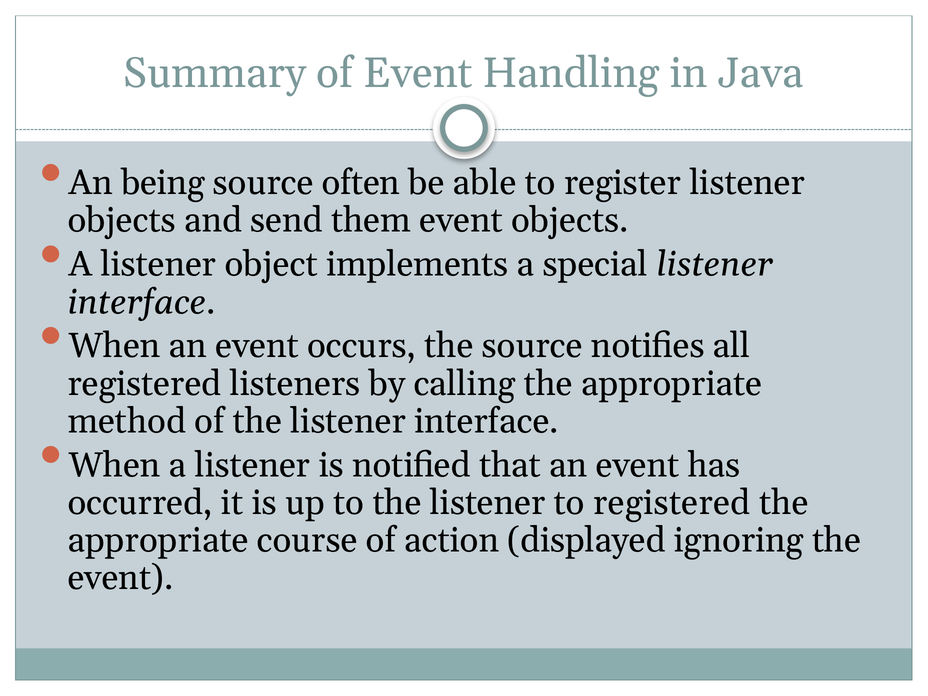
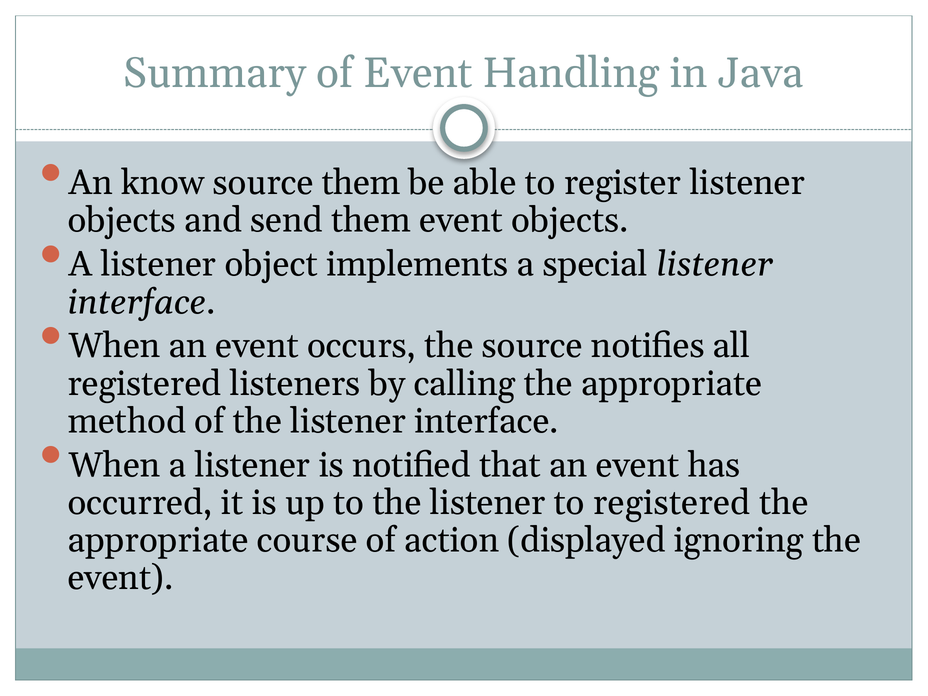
being: being -> know
source often: often -> them
